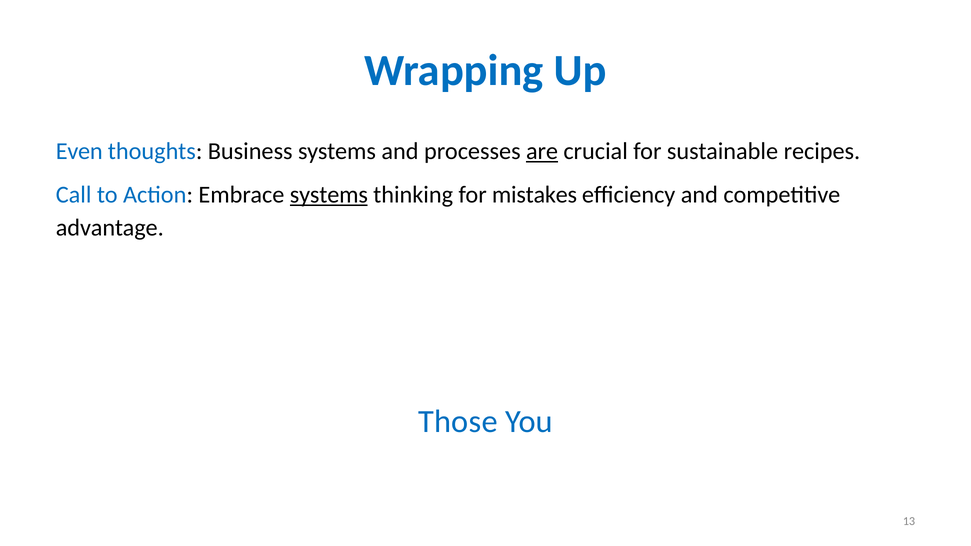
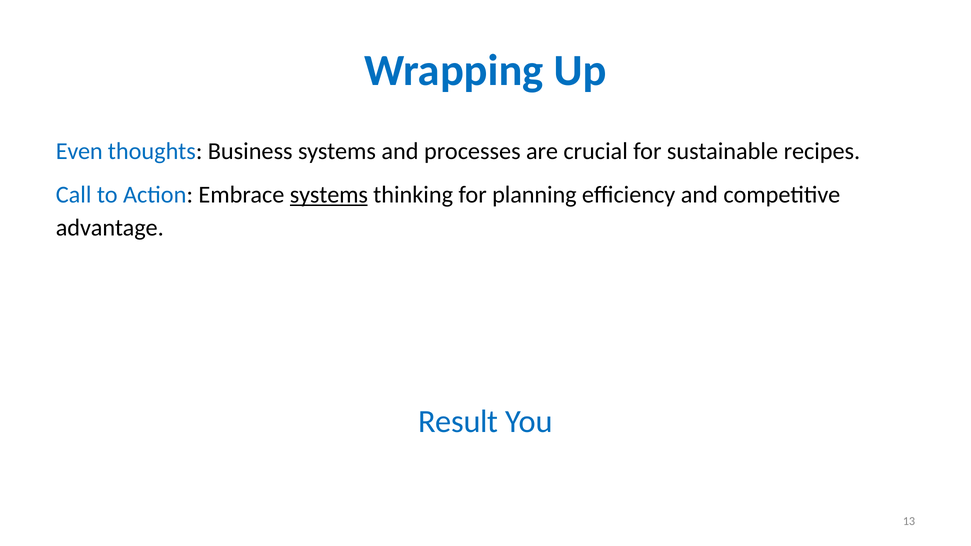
are underline: present -> none
mistakes: mistakes -> planning
Those: Those -> Result
